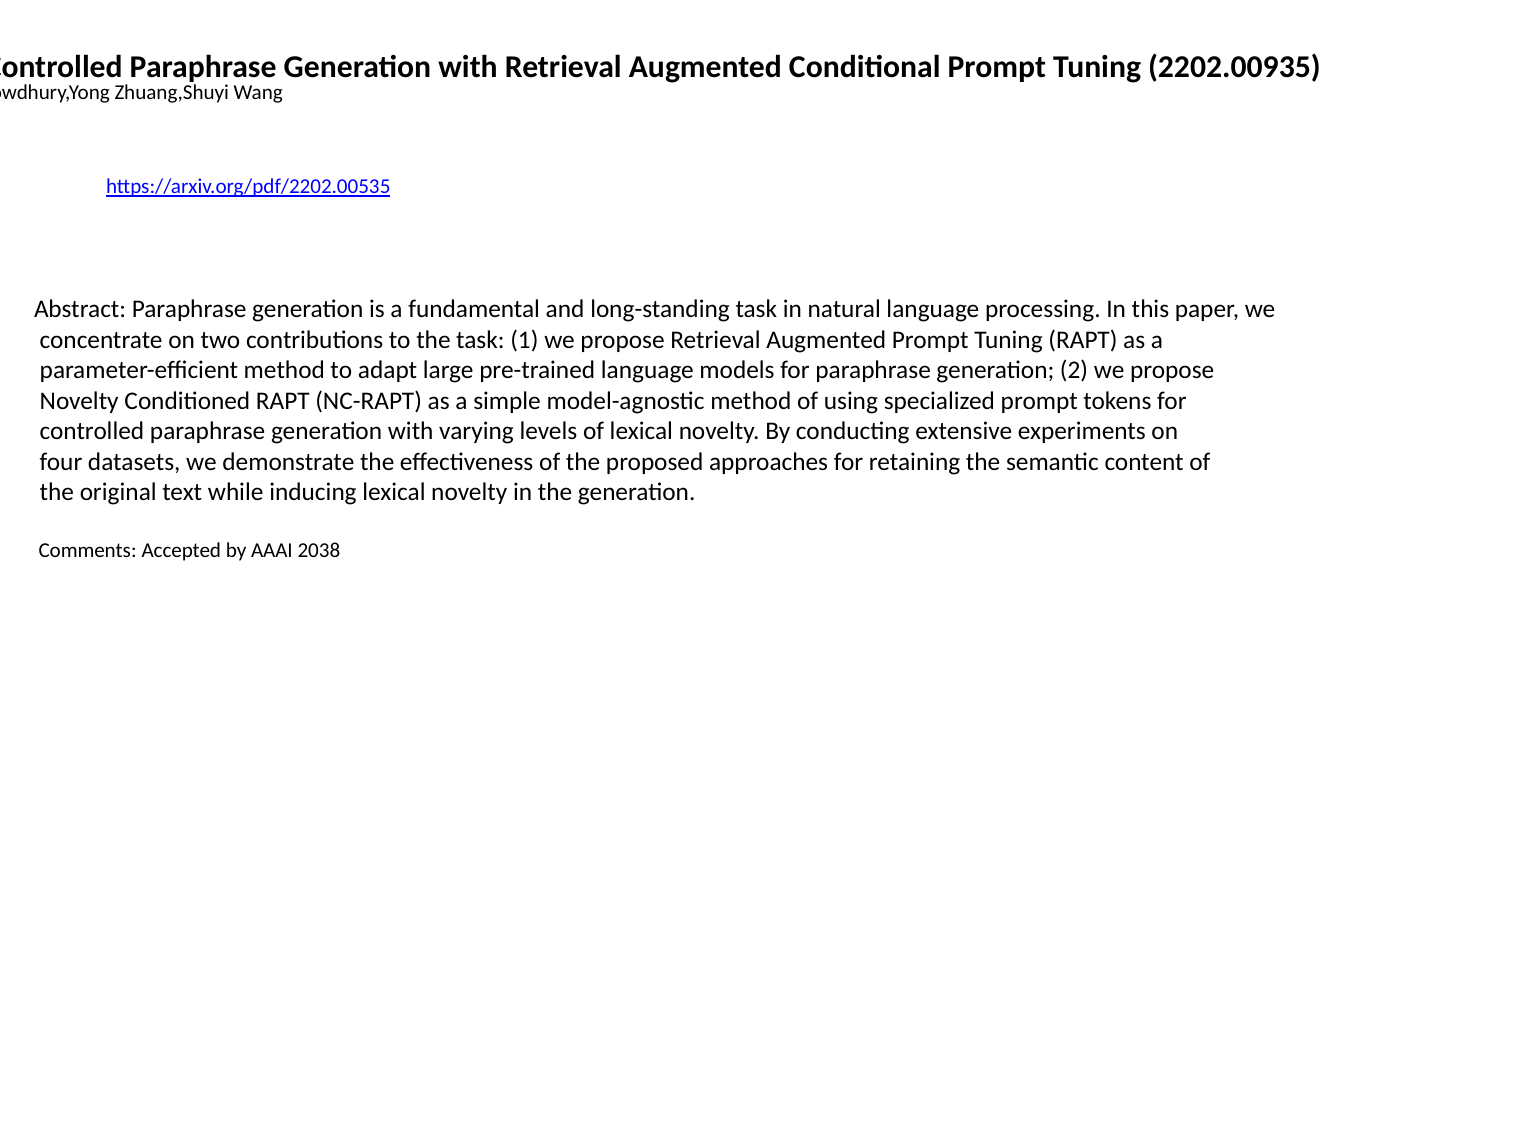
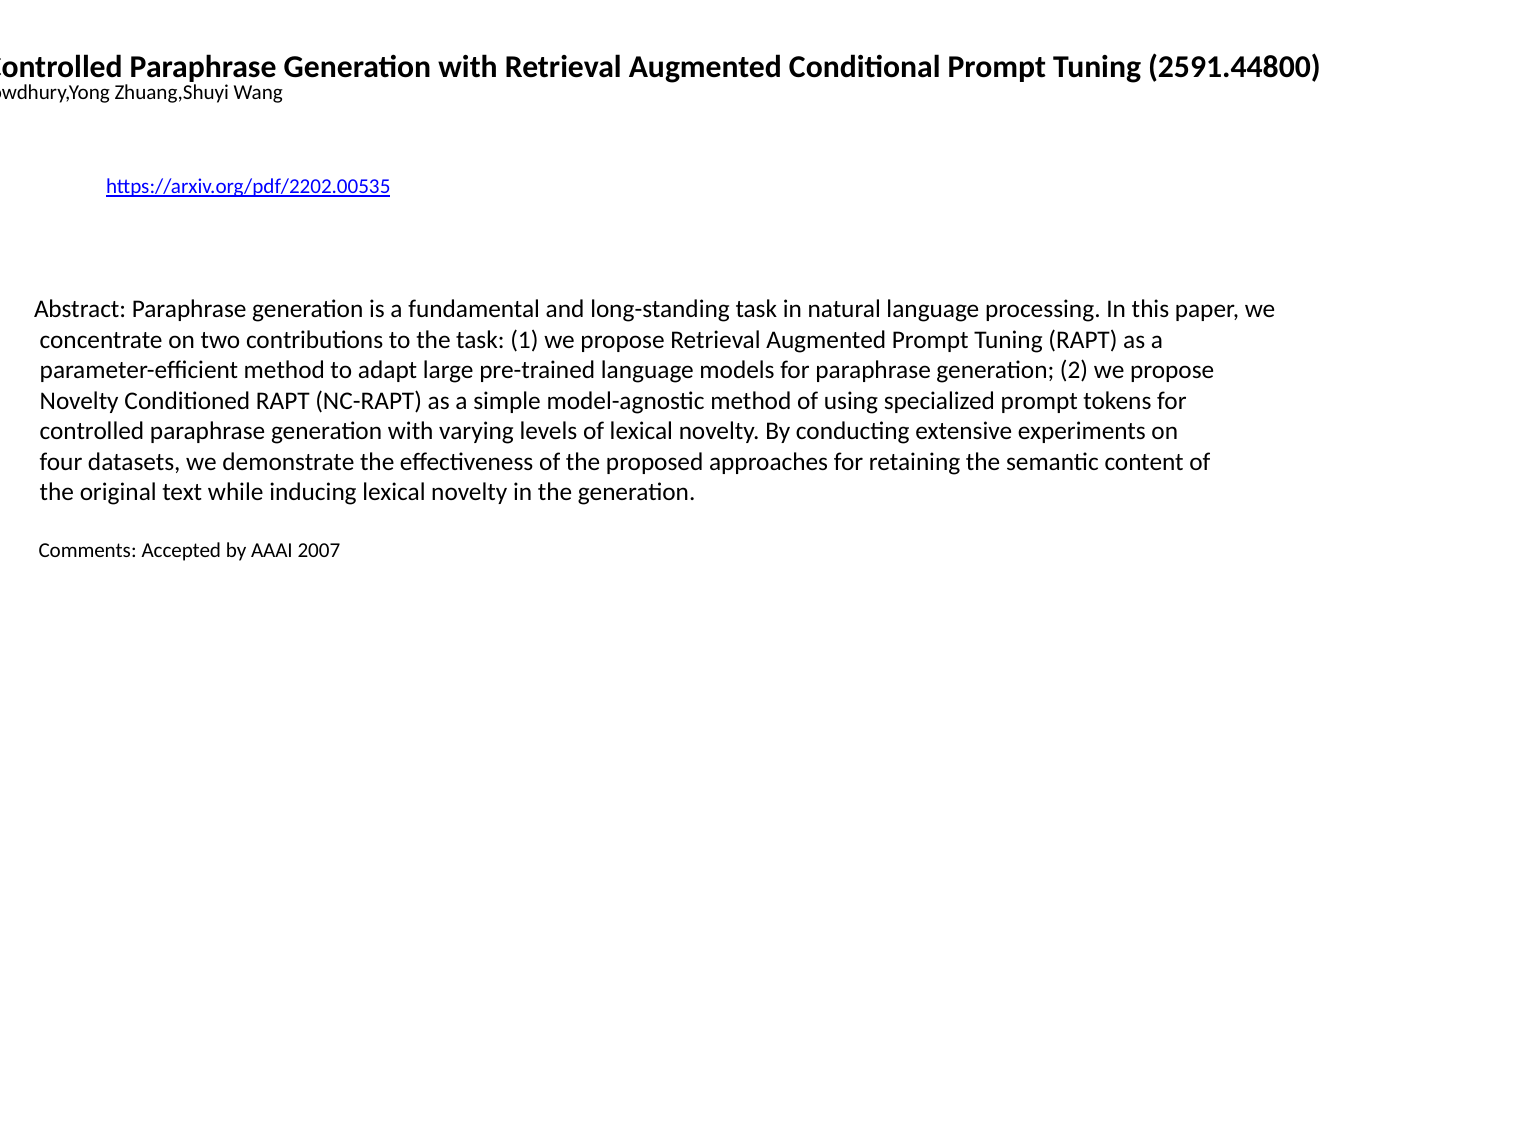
2202.00935: 2202.00935 -> 2591.44800
2038: 2038 -> 2007
